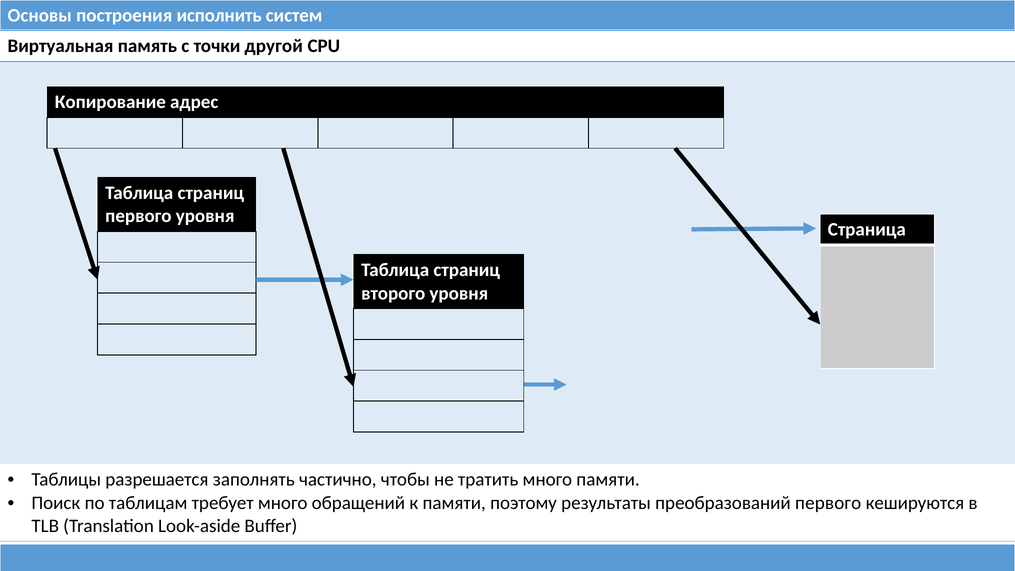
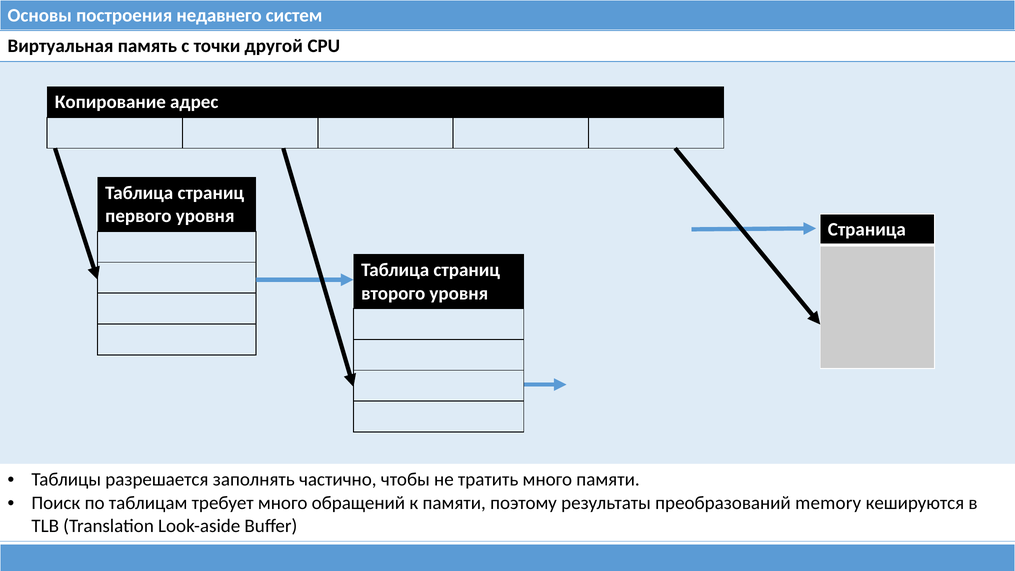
исполнить: исполнить -> недавнего
преобразований первого: первого -> memory
